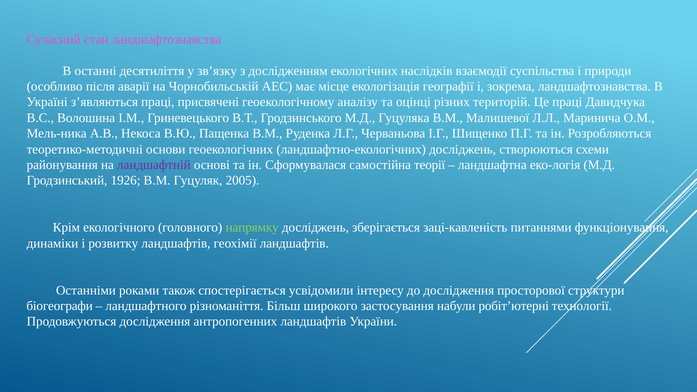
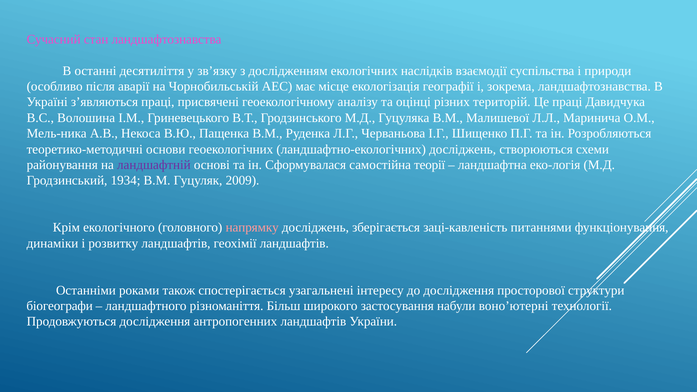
1926: 1926 -> 1934
2005: 2005 -> 2009
напрямку colour: light green -> pink
усвідомили: усвідомили -> узагальнені
робіт’ютерні: робіт’ютерні -> воно’ютерні
